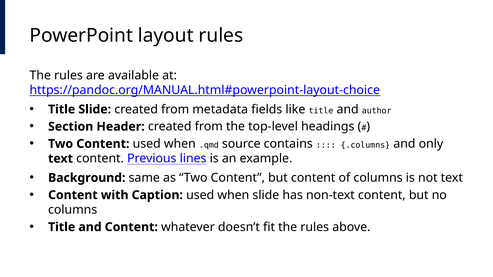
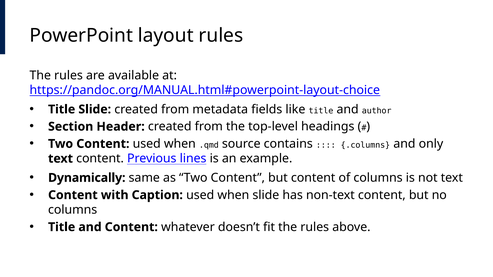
Background: Background -> Dynamically
